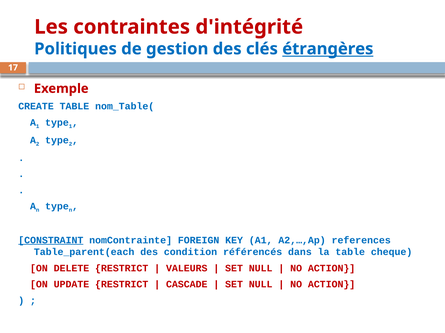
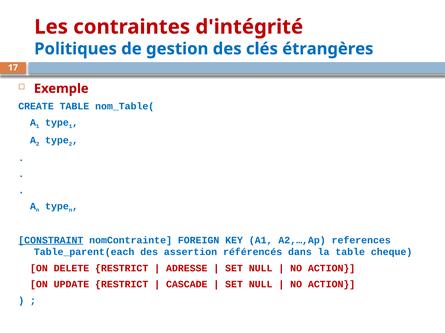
étrangères underline: present -> none
condition: condition -> assertion
VALEURS: VALEURS -> ADRESSE
